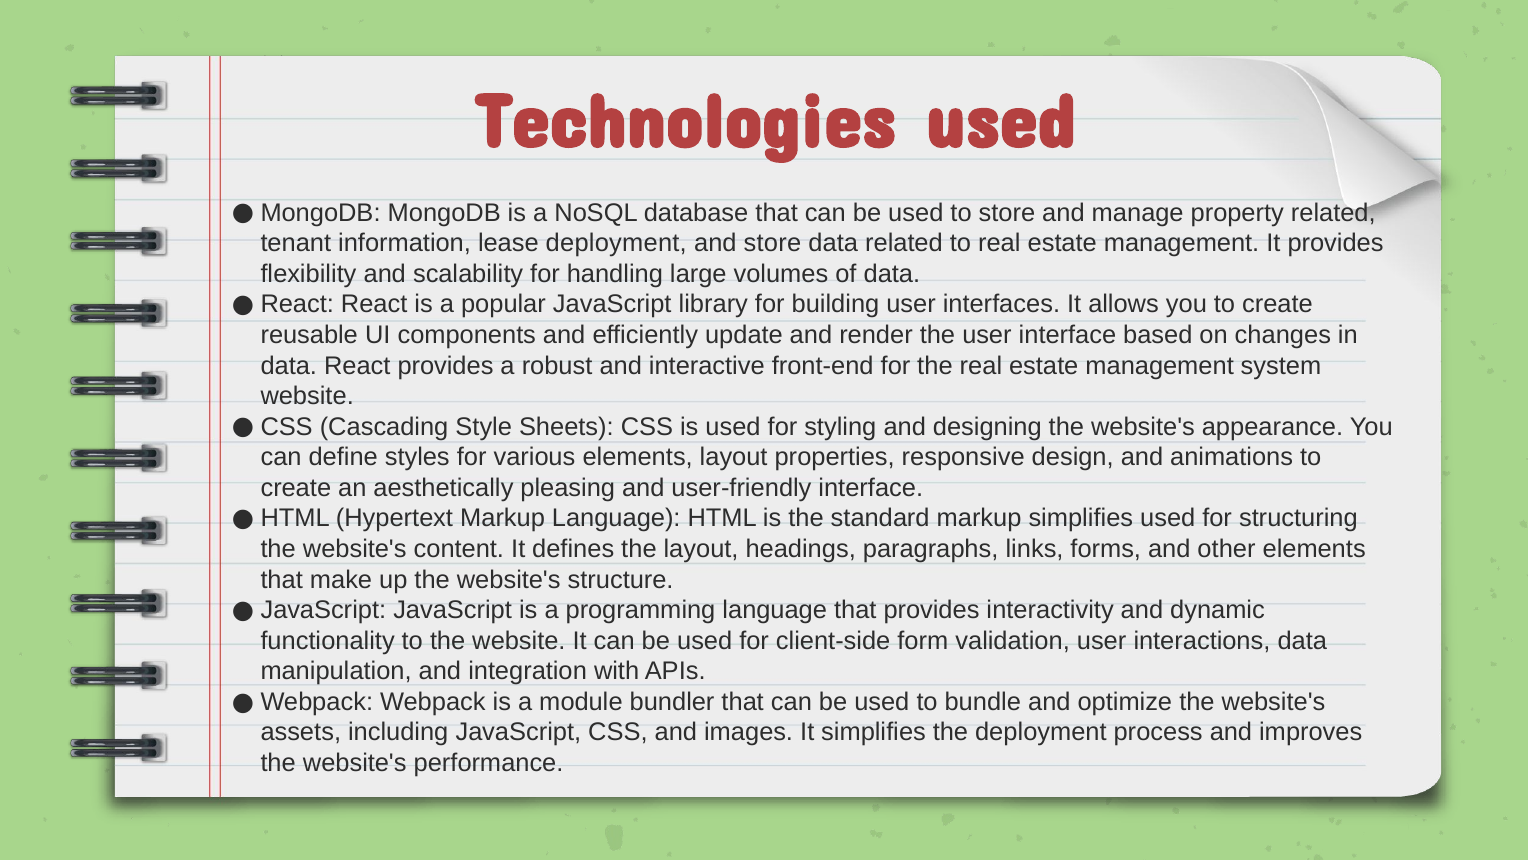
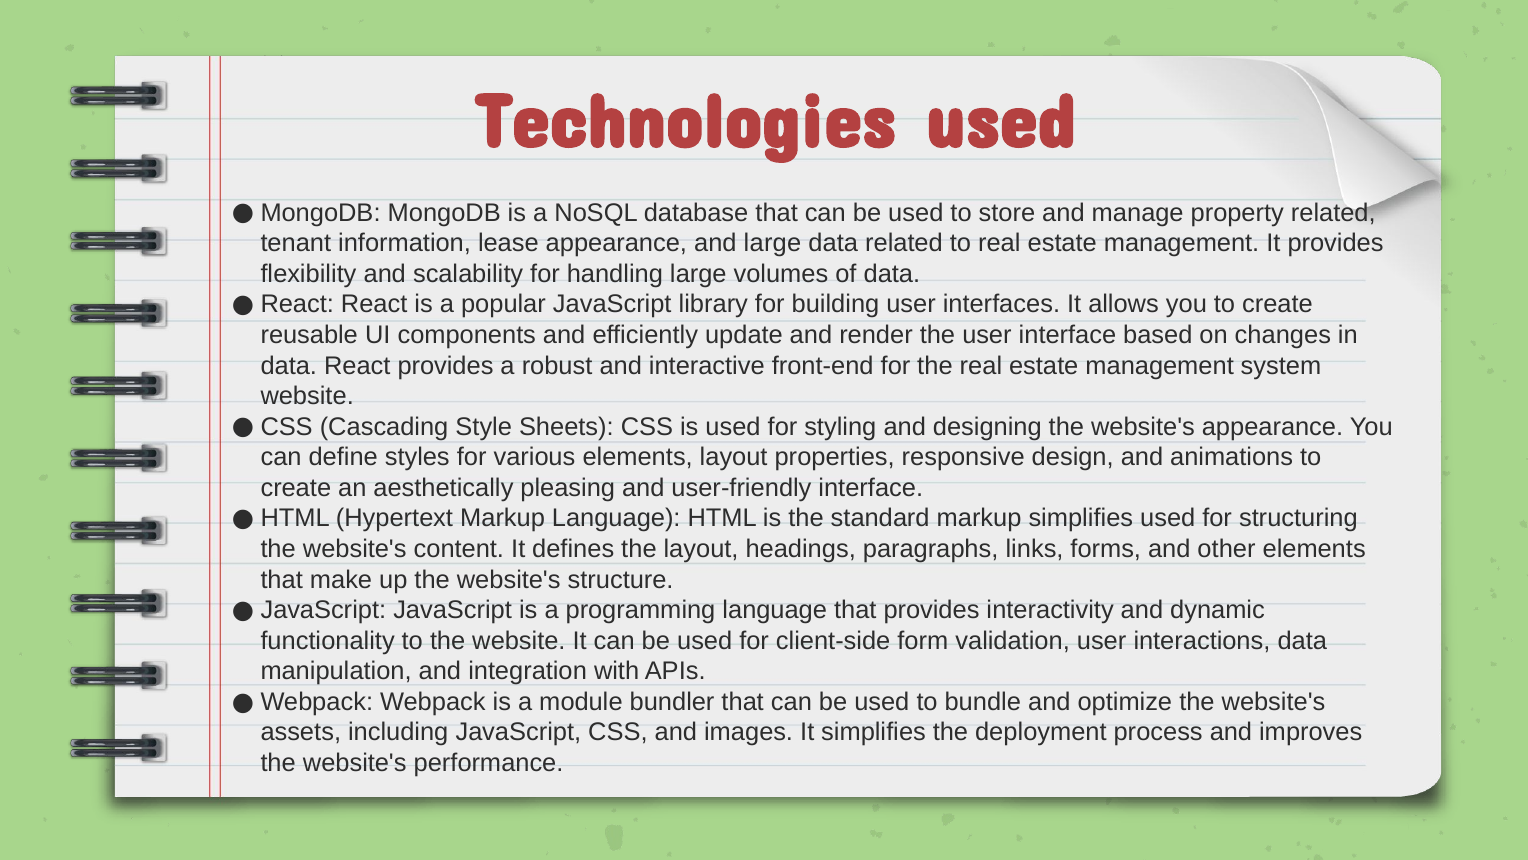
lease deployment: deployment -> appearance
and store: store -> large
